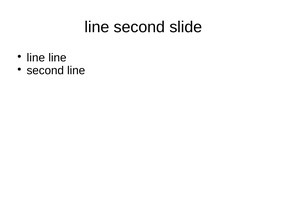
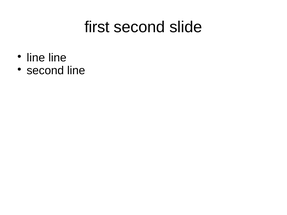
line at (97, 27): line -> first
